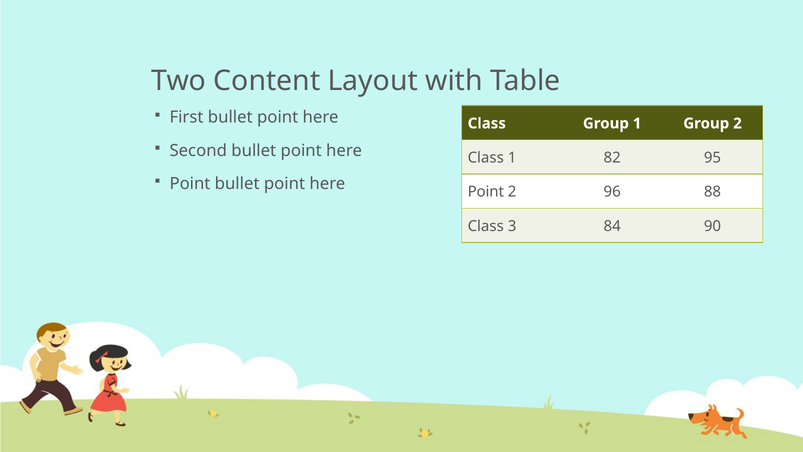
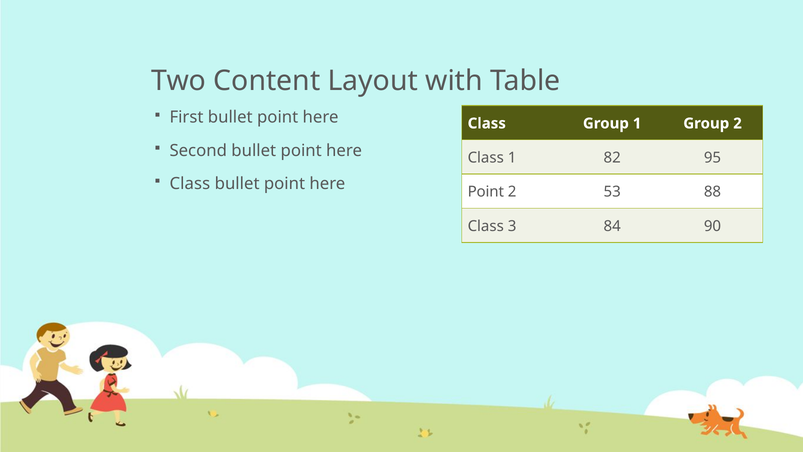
Point at (190, 184): Point -> Class
96: 96 -> 53
